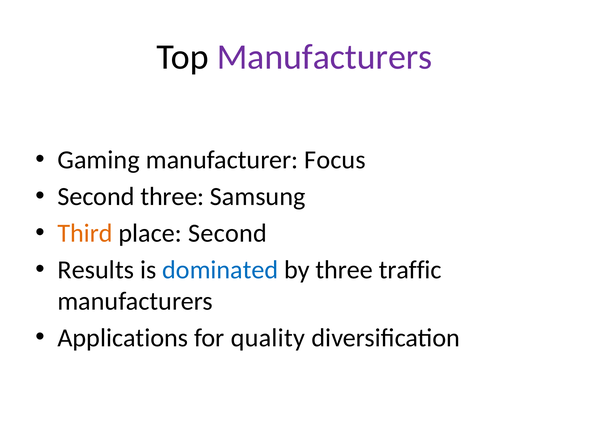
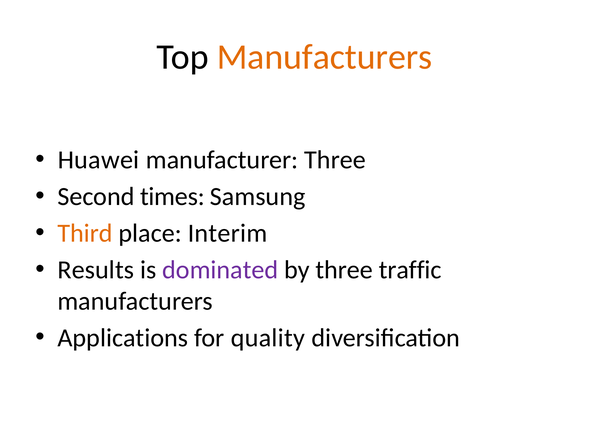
Manufacturers at (324, 57) colour: purple -> orange
Gaming: Gaming -> Huawei
manufacturer Focus: Focus -> Three
Second three: three -> times
place Second: Second -> Interim
dominated colour: blue -> purple
